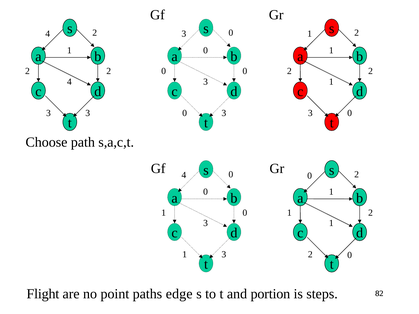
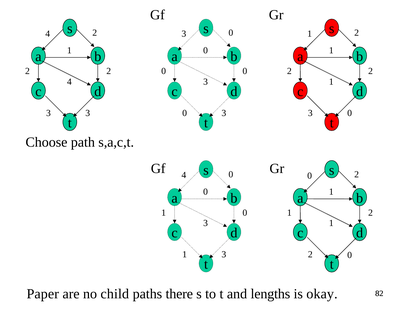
Flight: Flight -> Paper
point: point -> child
edge: edge -> there
portion: portion -> lengths
steps: steps -> okay
